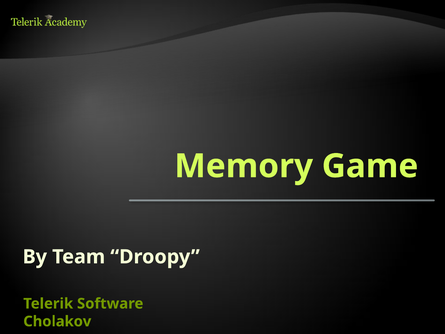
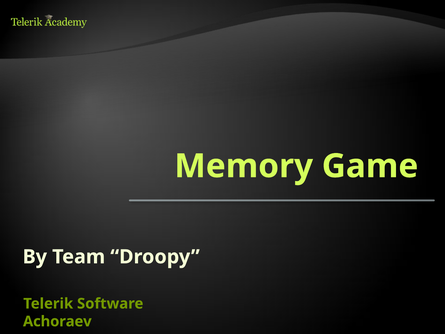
Cholakov: Cholakov -> Achoraev
